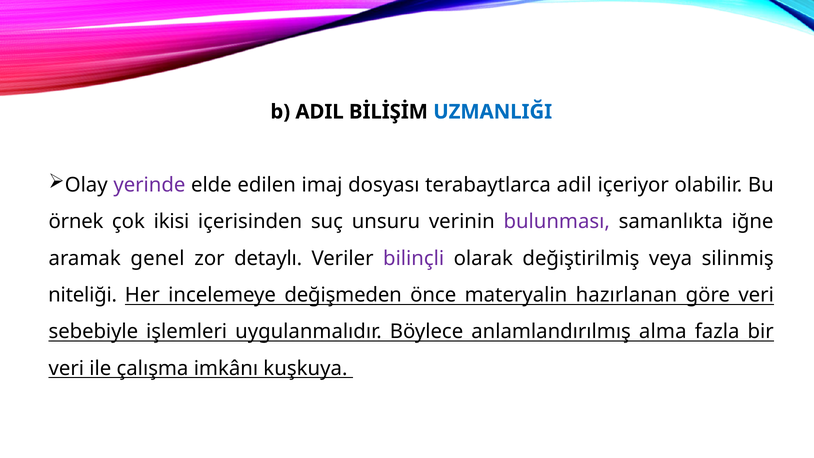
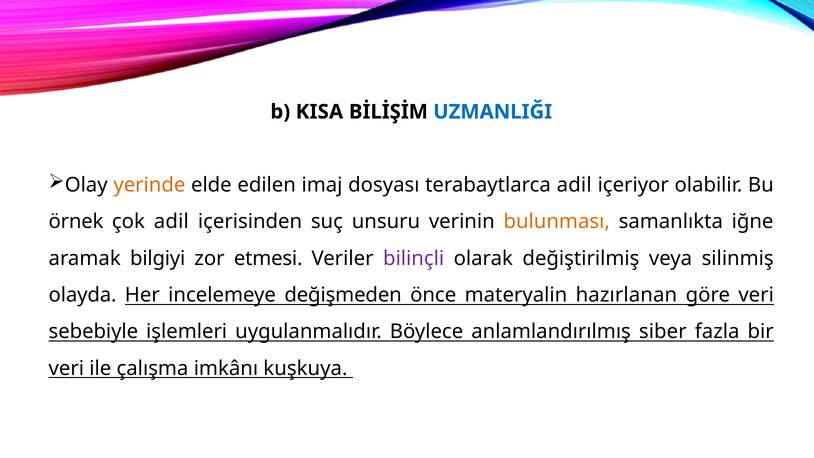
b ADIL: ADIL -> KISA
yerinde colour: purple -> orange
çok ikisi: ikisi -> adil
bulunması colour: purple -> orange
genel: genel -> bilgiyi
detaylı: detaylı -> etmesi
niteliği: niteliği -> olayda
alma: alma -> siber
